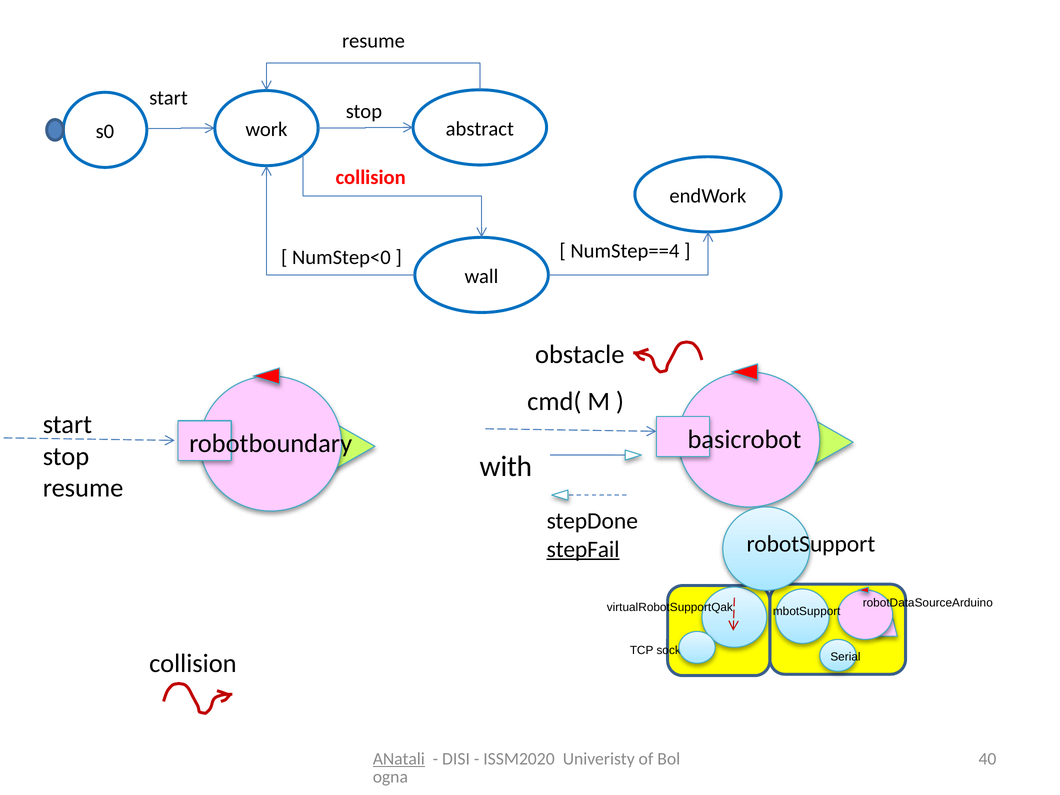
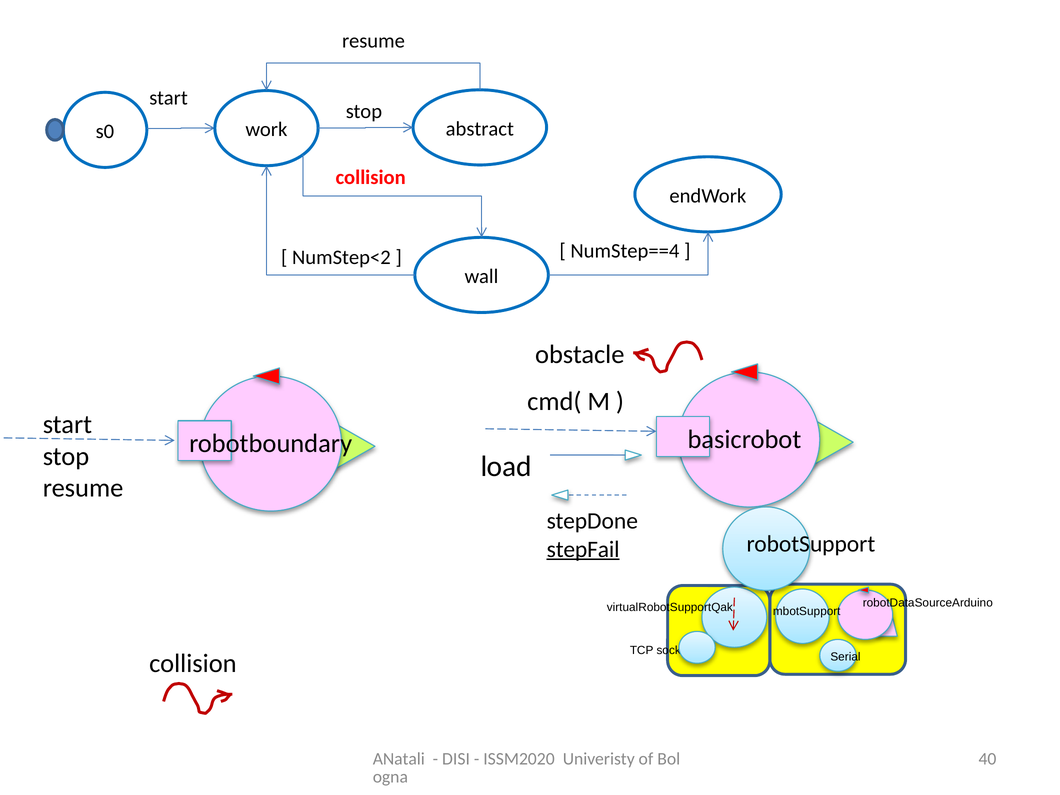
NumStep<0: NumStep<0 -> NumStep<2
with: with -> load
ANatali underline: present -> none
